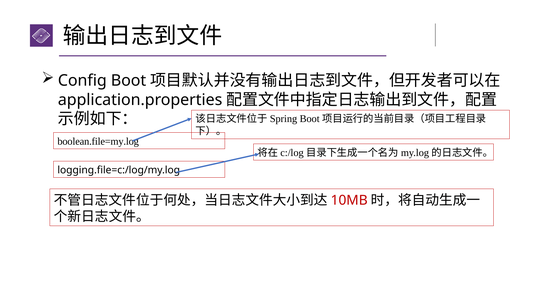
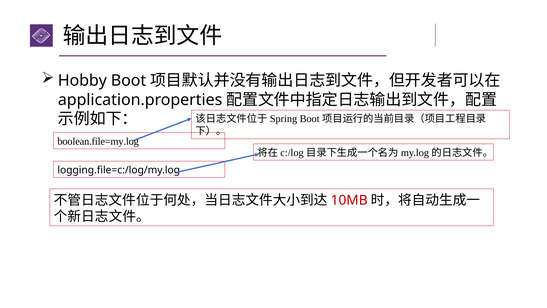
Config: Config -> Hobby
